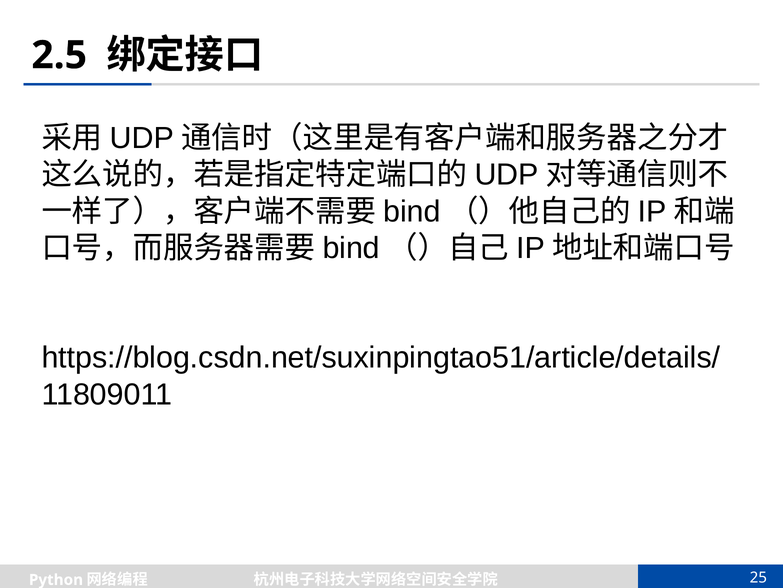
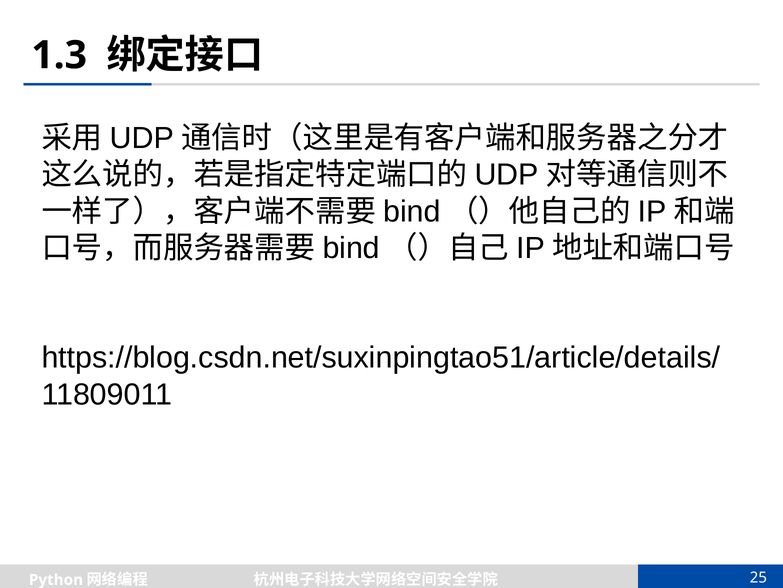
2.5: 2.5 -> 1.3
